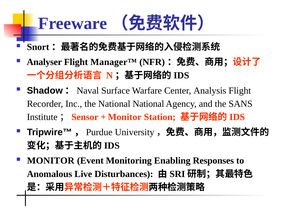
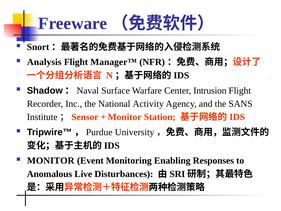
Analyser: Analyser -> Analysis
Analysis: Analysis -> Intrusion
National National: National -> Activity
